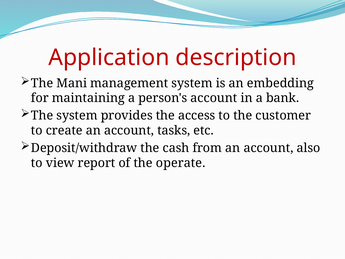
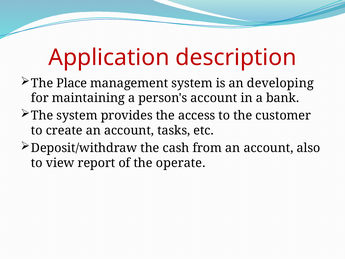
Mani: Mani -> Place
embedding: embedding -> developing
